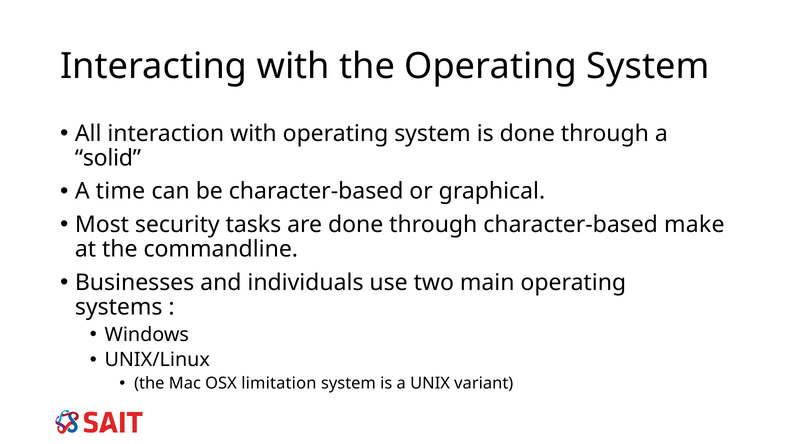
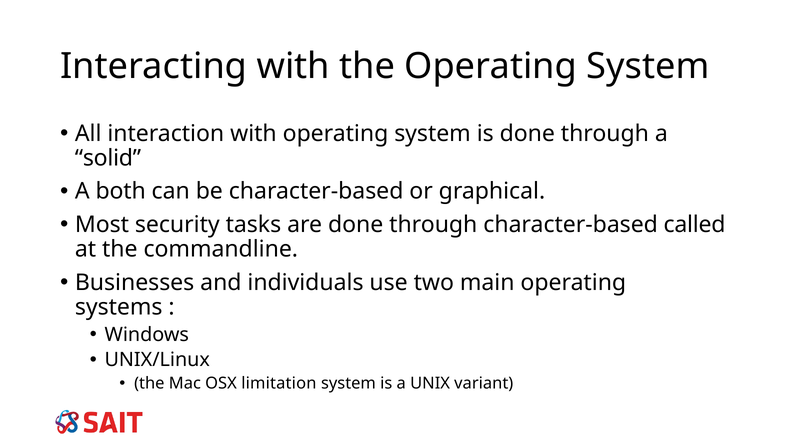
time: time -> both
make: make -> called
